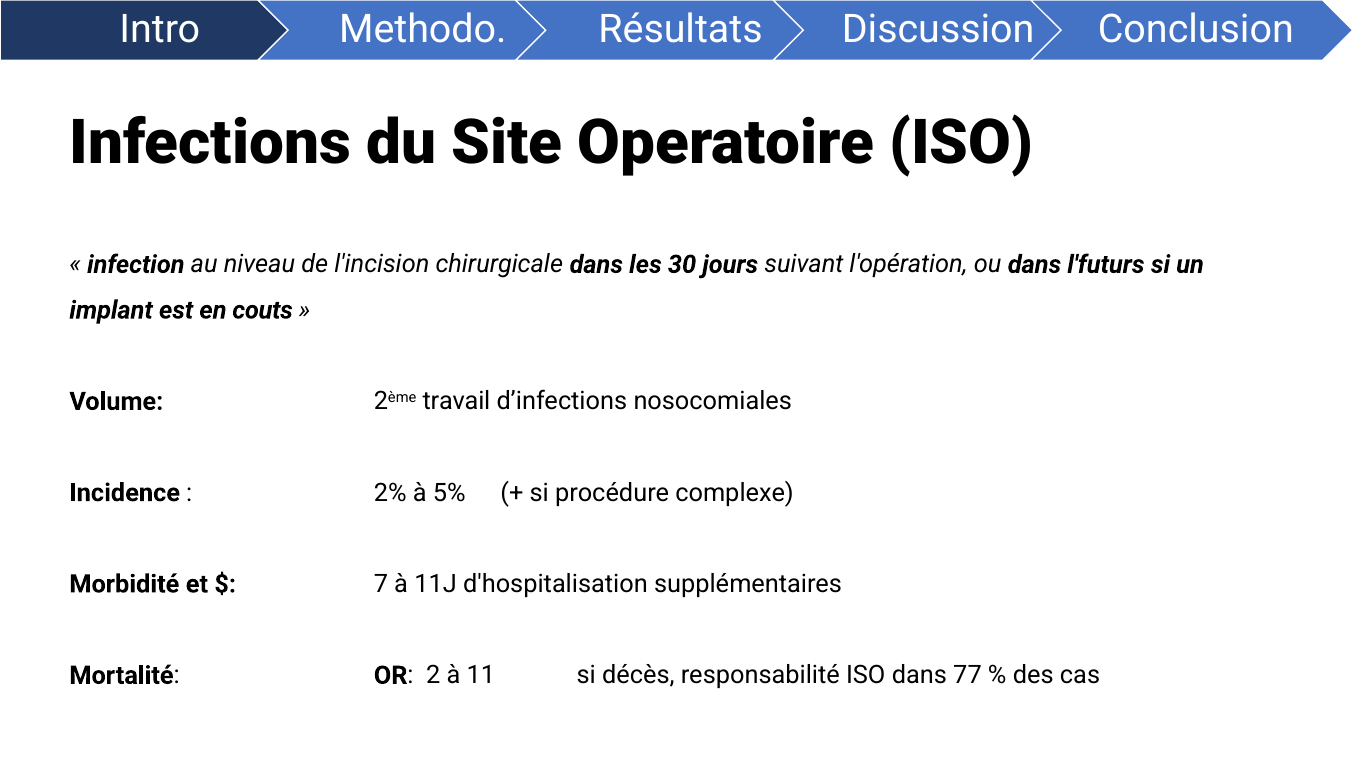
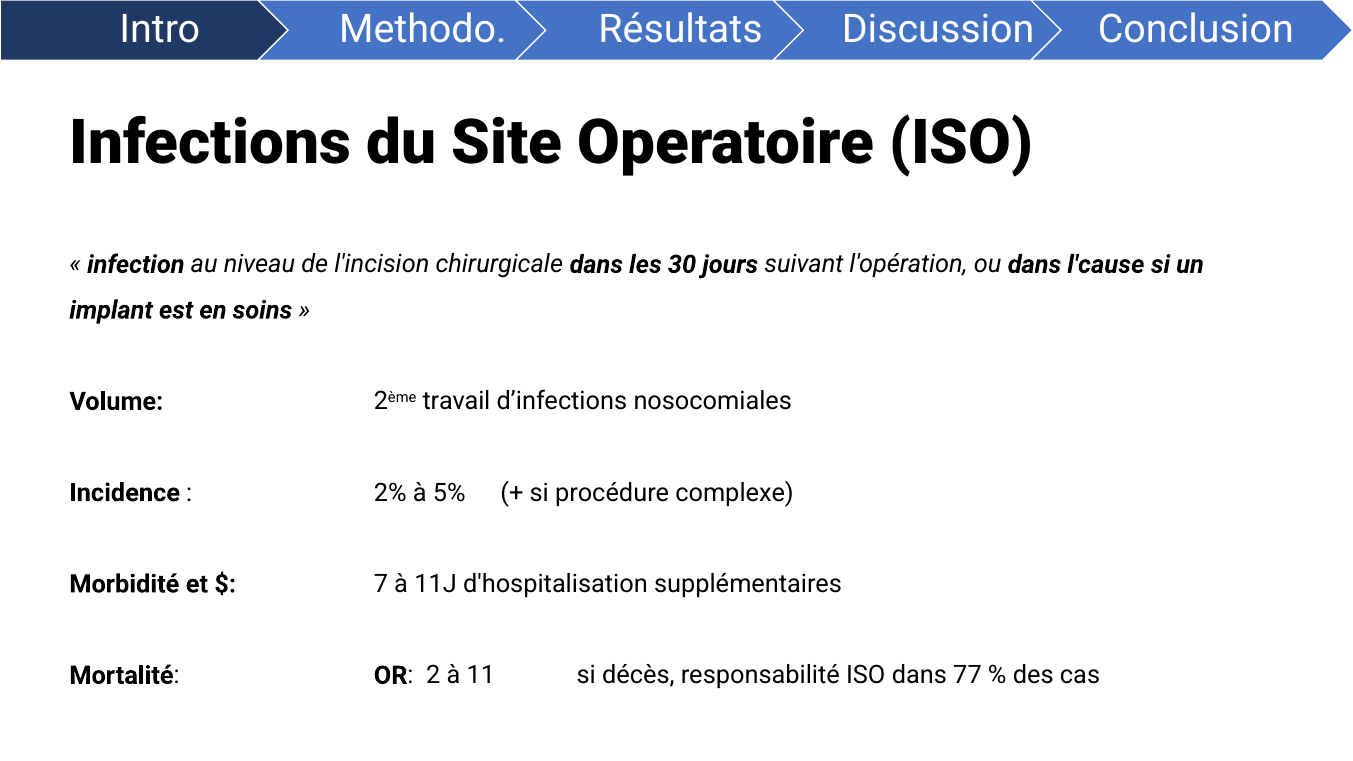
l'futurs: l'futurs -> l'cause
couts: couts -> soins
